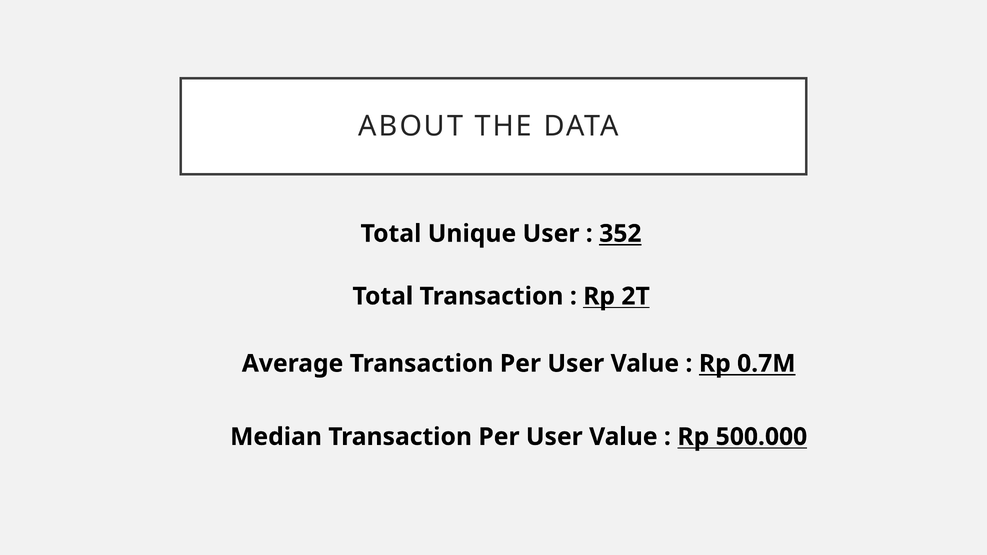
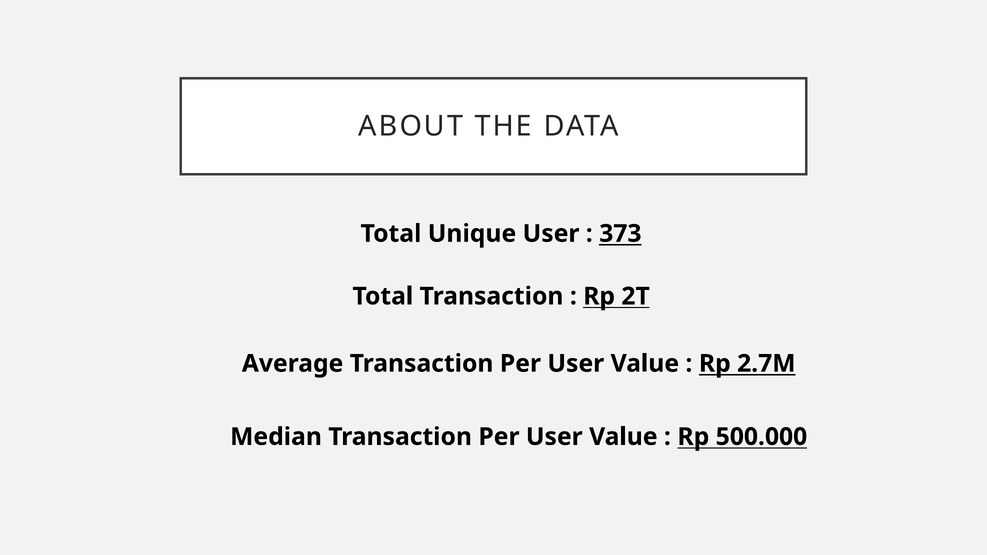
352: 352 -> 373
0.7M: 0.7M -> 2.7M
